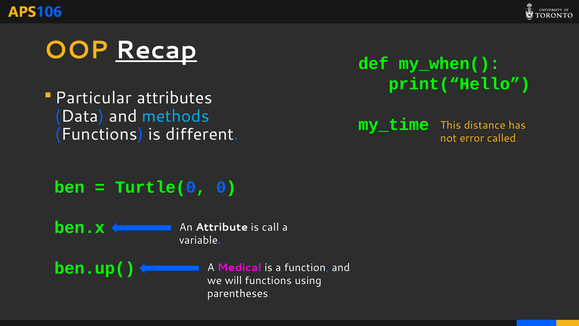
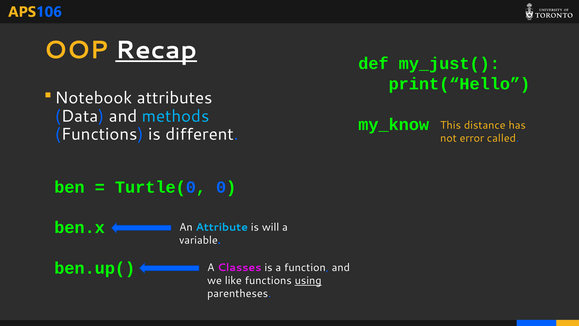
my_when(: my_when( -> my_just(
Particular: Particular -> Notebook
my_time: my_time -> my_know
Attribute colour: white -> light blue
call: call -> will
Medical: Medical -> Classes
will: will -> like
using underline: none -> present
